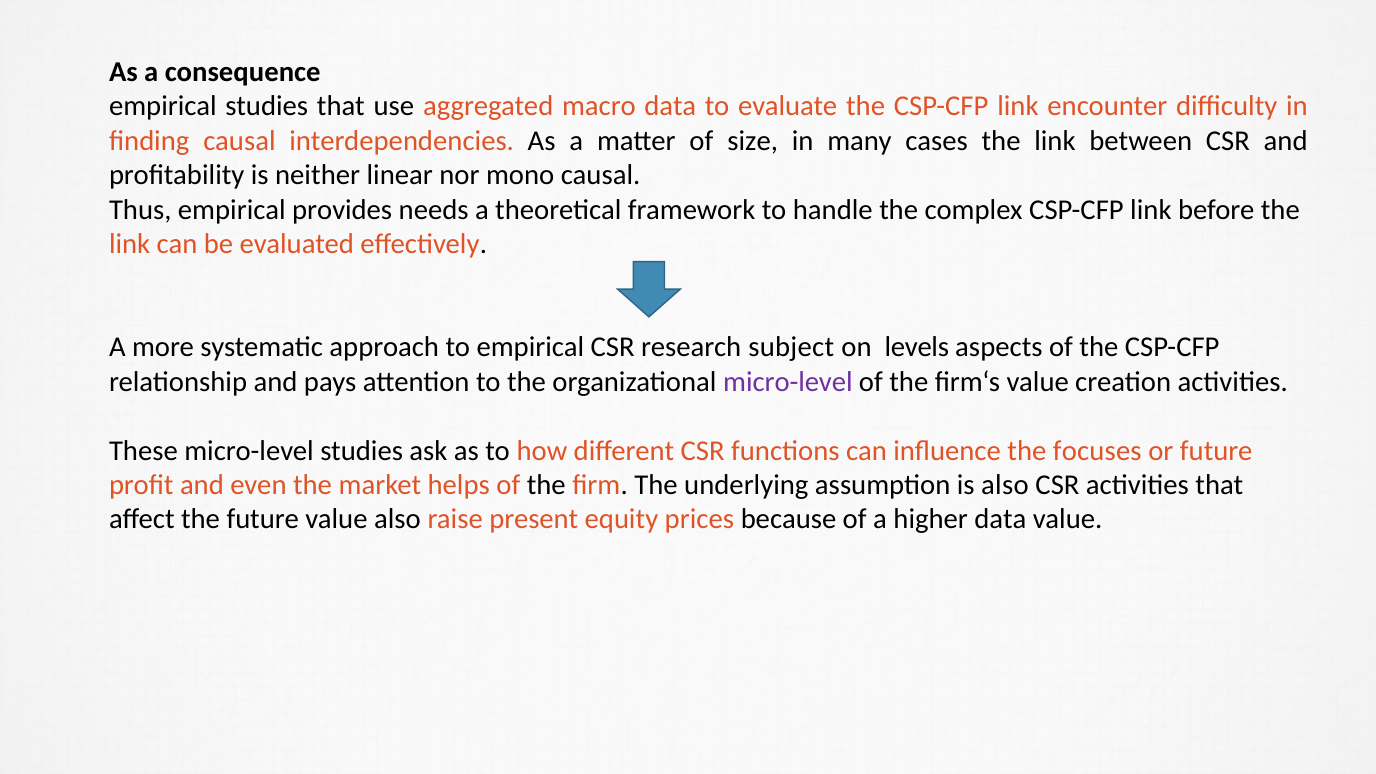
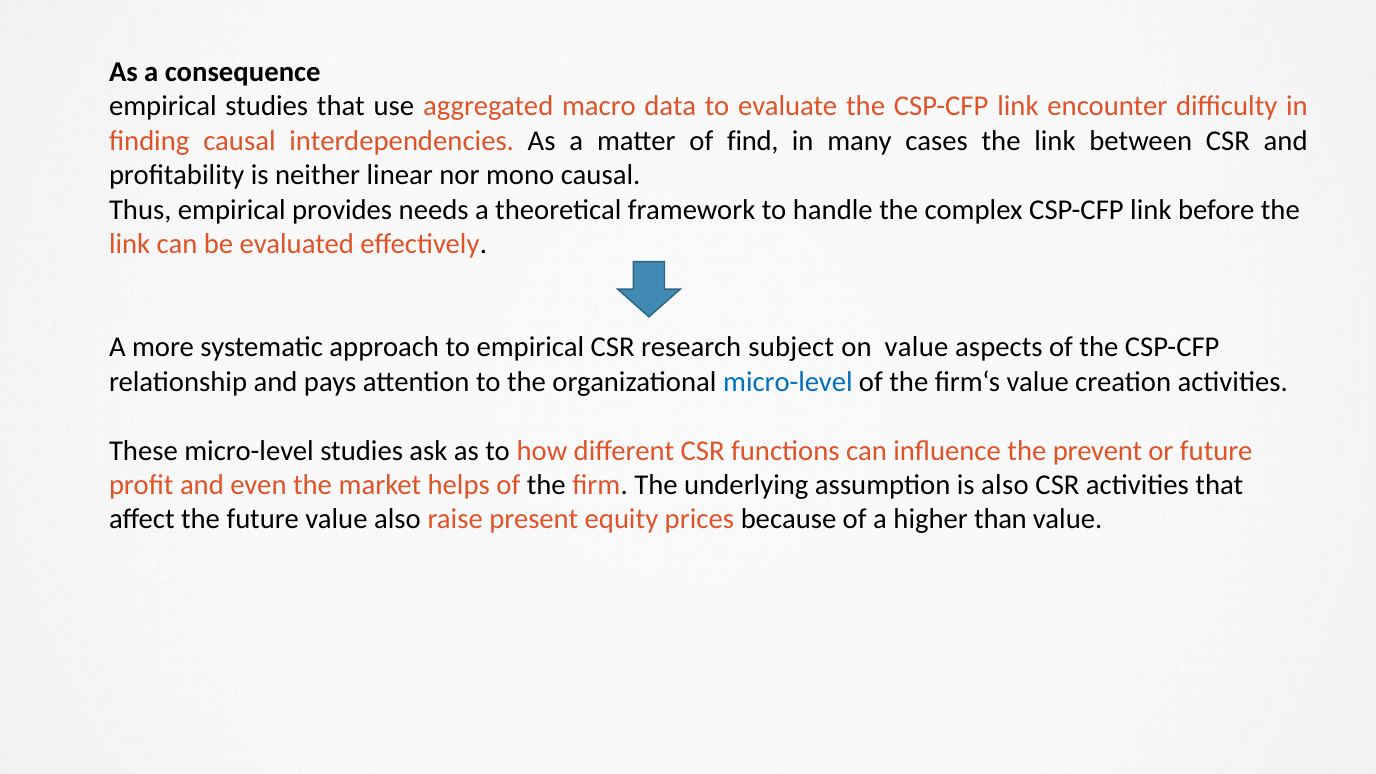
size: size -> find
on levels: levels -> value
micro-level at (788, 382) colour: purple -> blue
focuses: focuses -> prevent
higher data: data -> than
